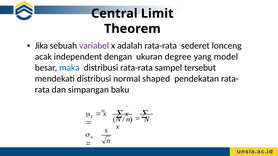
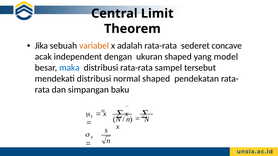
variabel colour: purple -> orange
lonceng: lonceng -> concave
ukuran degree: degree -> shaped
